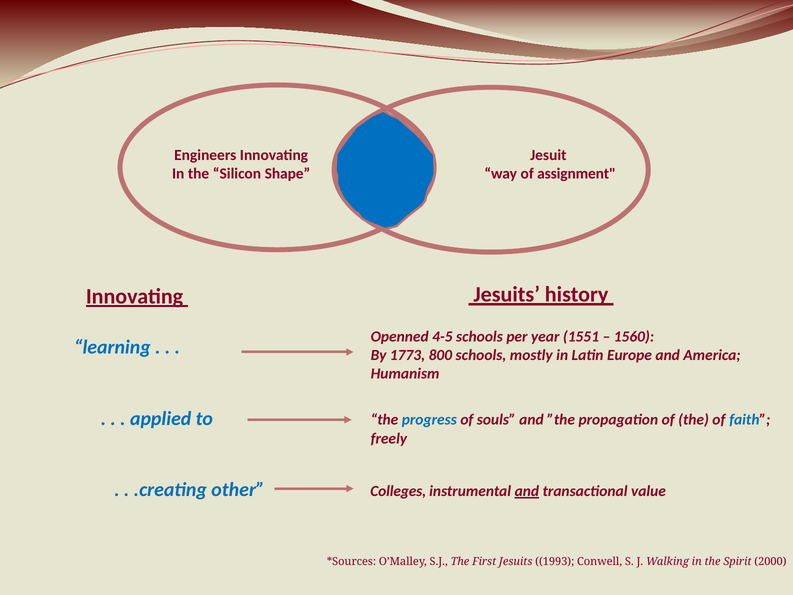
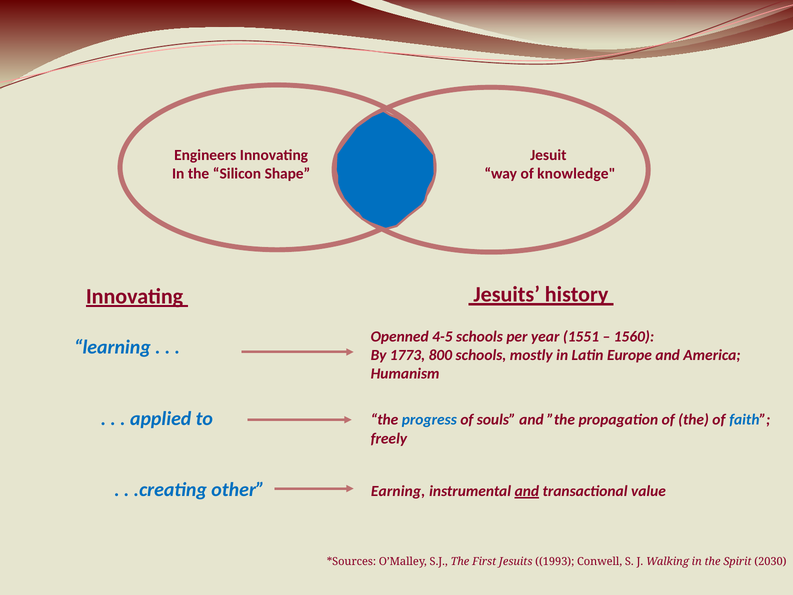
assignment: assignment -> knowledge
Colleges: Colleges -> Earning
2000: 2000 -> 2030
